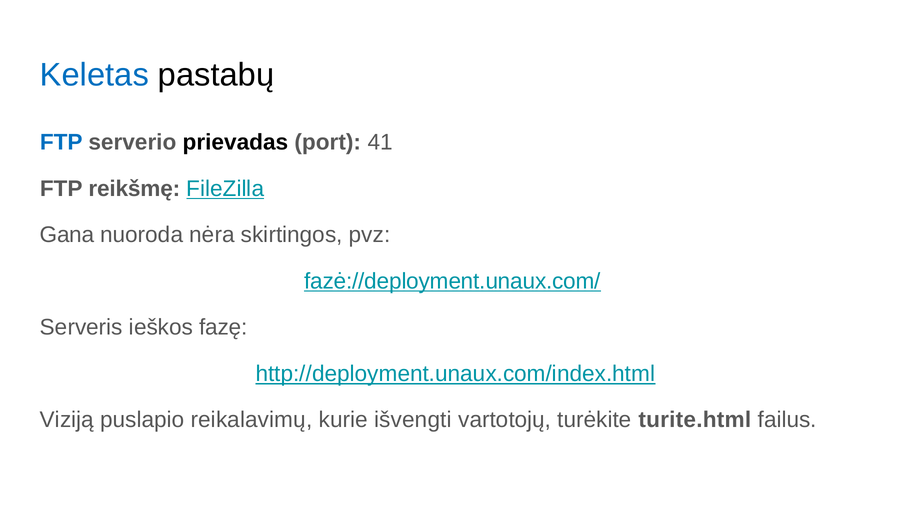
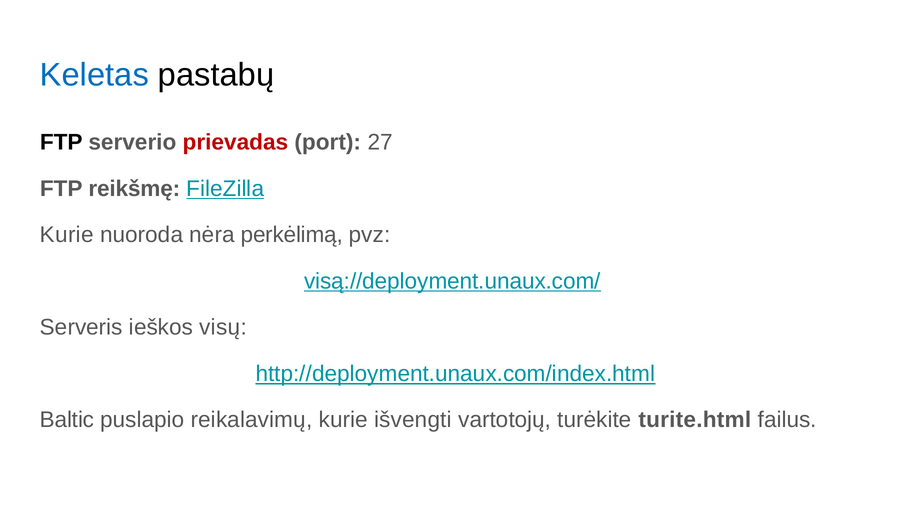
FTP at (61, 142) colour: blue -> black
prievadas colour: black -> red
41: 41 -> 27
Gana at (67, 235): Gana -> Kurie
skirtingos: skirtingos -> perkėlimą
fazė://deployment.unaux.com/: fazė://deployment.unaux.com/ -> visą://deployment.unaux.com/
fazę: fazę -> visų
Viziją: Viziją -> Baltic
